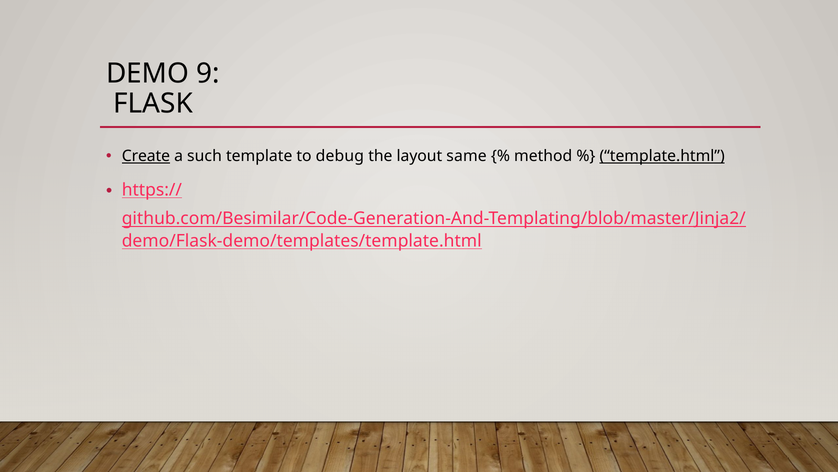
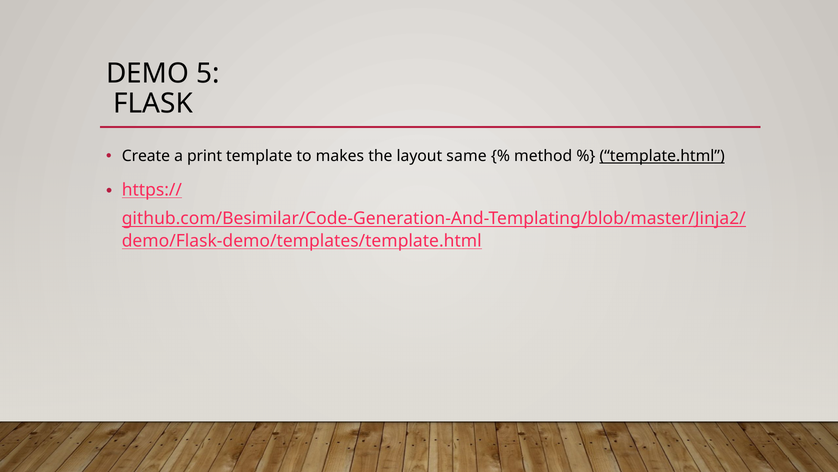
9: 9 -> 5
Create underline: present -> none
such: such -> print
debug: debug -> makes
